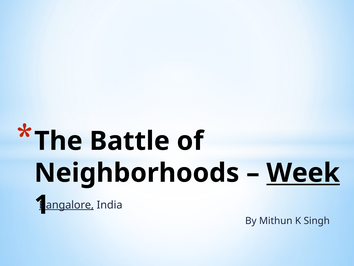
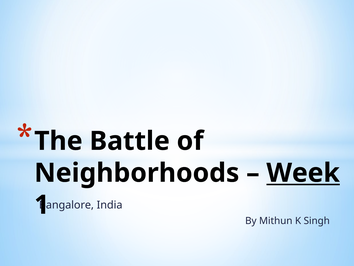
Bangalore underline: present -> none
